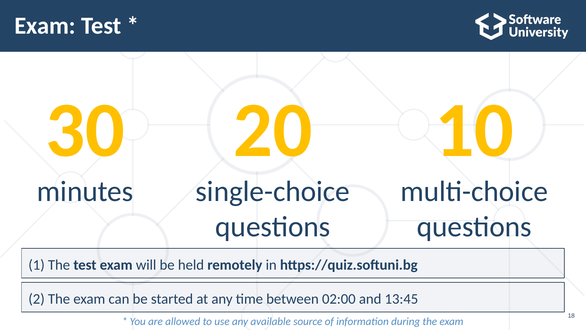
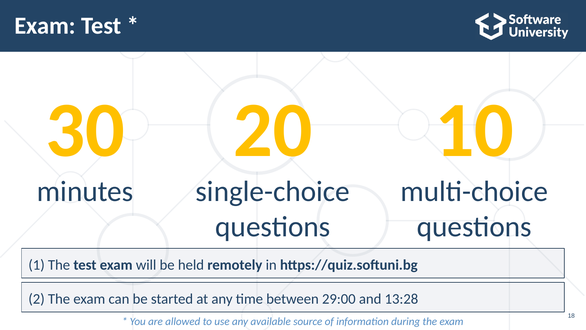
02:00: 02:00 -> 29:00
13:45: 13:45 -> 13:28
